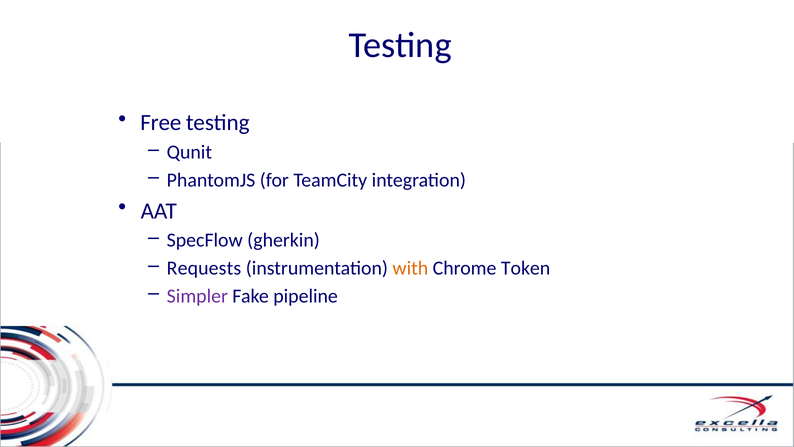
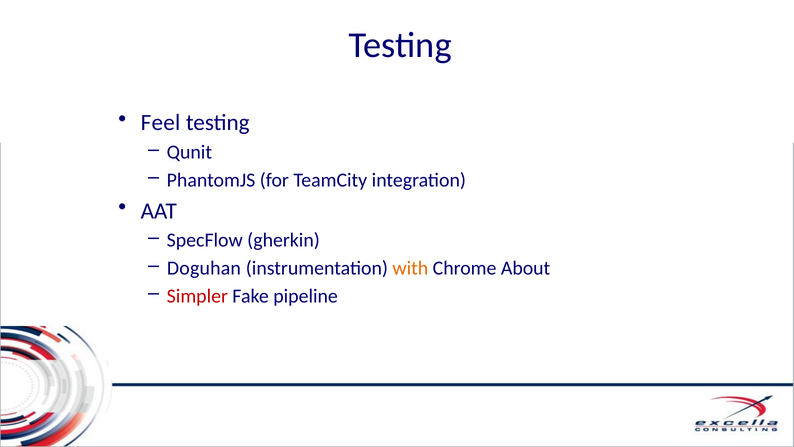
Free: Free -> Feel
Requests: Requests -> Doguhan
Token: Token -> About
Simpler colour: purple -> red
